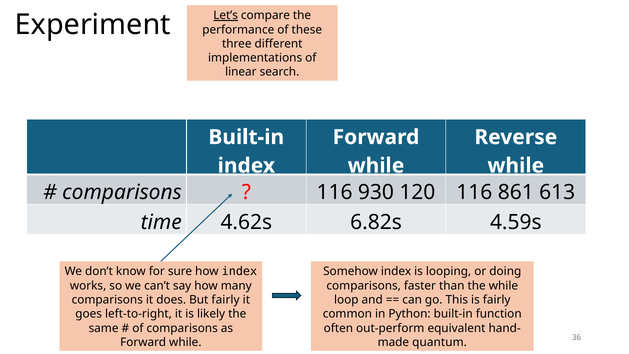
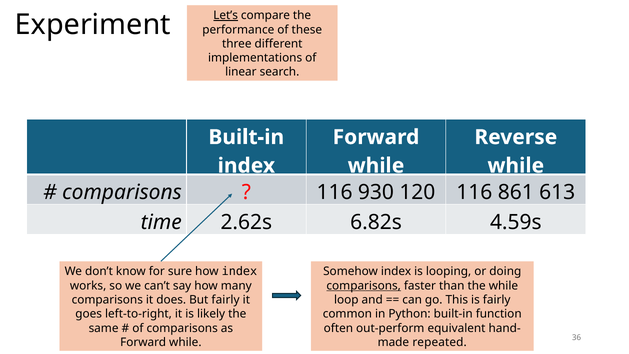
4.62s: 4.62s -> 2.62s
comparisons at (364, 285) underline: none -> present
quantum: quantum -> repeated
